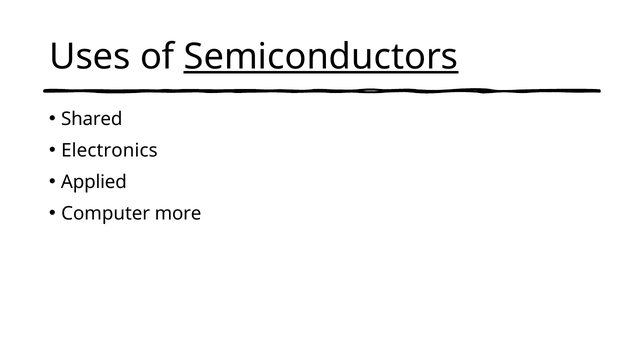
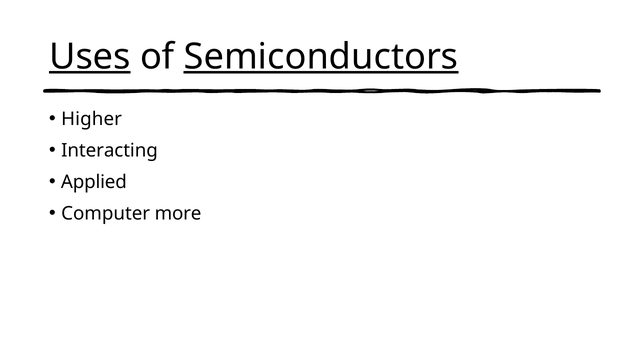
Uses underline: none -> present
Shared: Shared -> Higher
Electronics: Electronics -> Interacting
